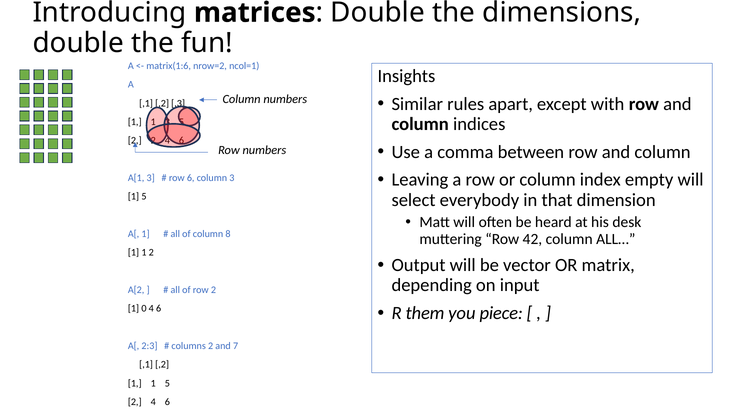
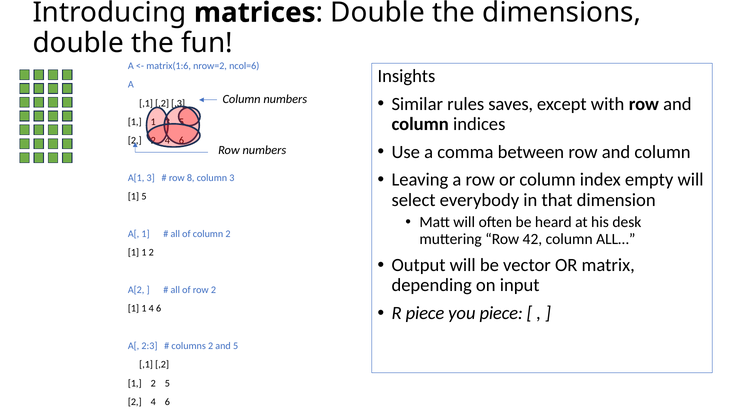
ncol=1: ncol=1 -> ncol=6
apart: apart -> saves
row 6: 6 -> 8
column 8: 8 -> 2
R them: them -> piece
0 at (144, 308): 0 -> 1
and 7: 7 -> 5
1 at (153, 383): 1 -> 2
